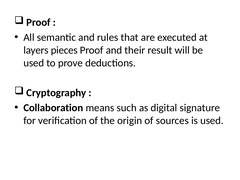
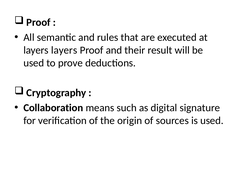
layers pieces: pieces -> layers
